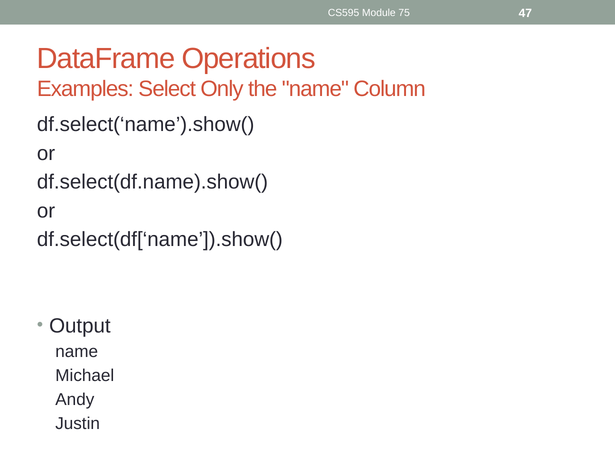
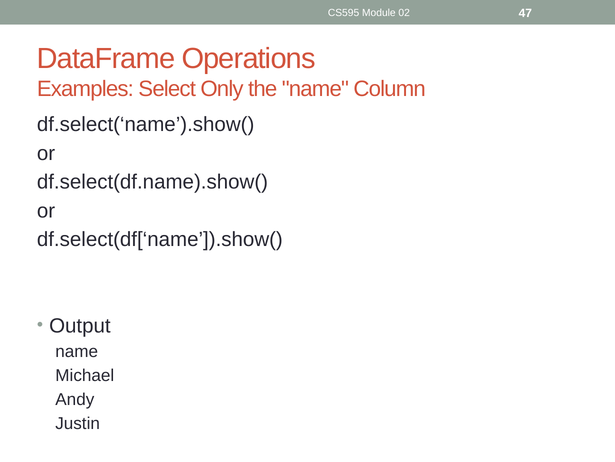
75: 75 -> 02
